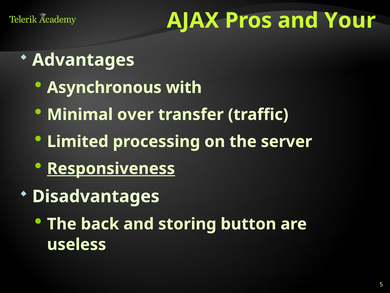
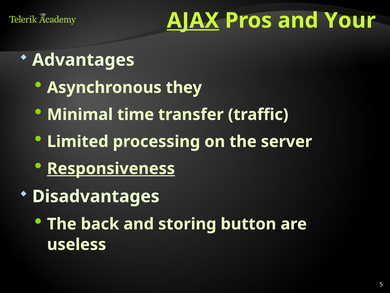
AJAX underline: none -> present
with: with -> they
over: over -> time
